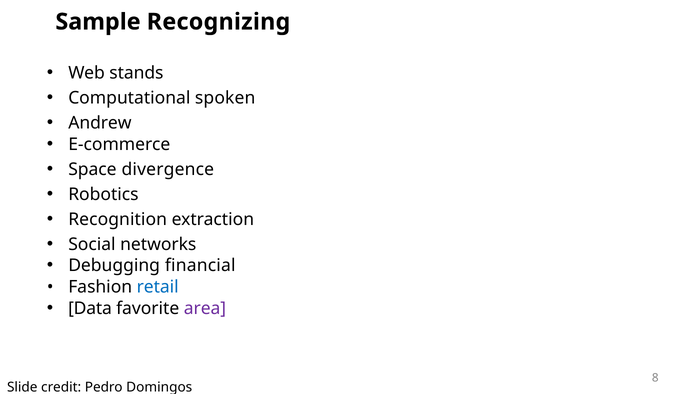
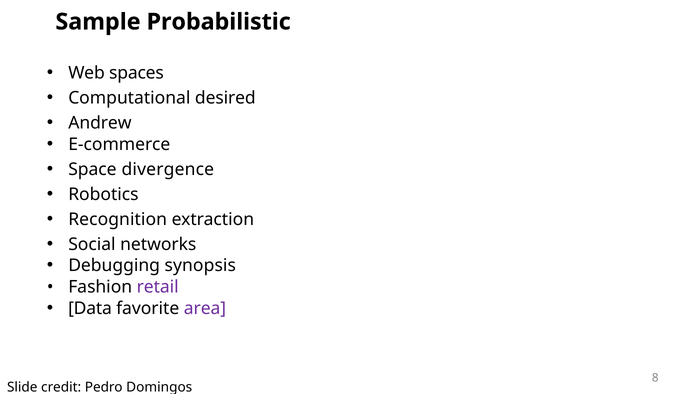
Recognizing: Recognizing -> Probabilistic
stands: stands -> spaces
spoken: spoken -> desired
financial: financial -> synopsis
retail colour: blue -> purple
